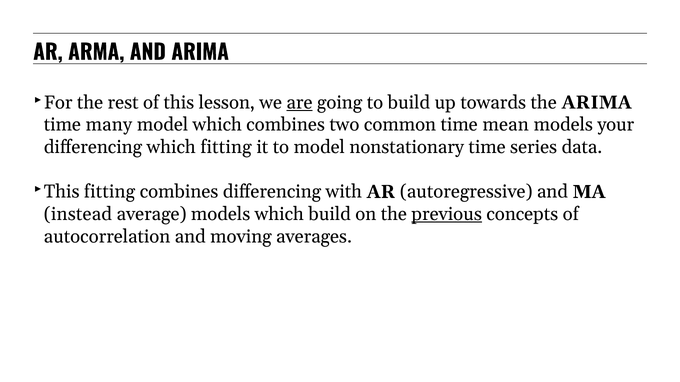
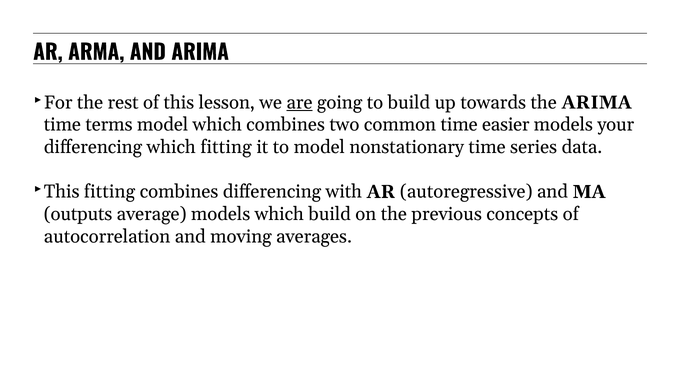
many: many -> terms
mean: mean -> easier
instead: instead -> outputs
previous underline: present -> none
